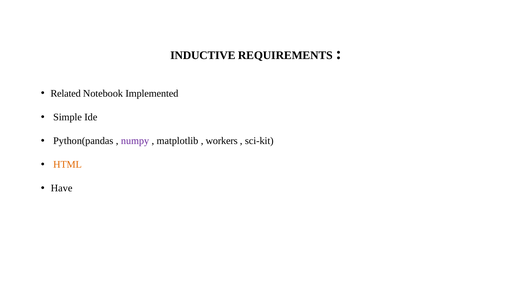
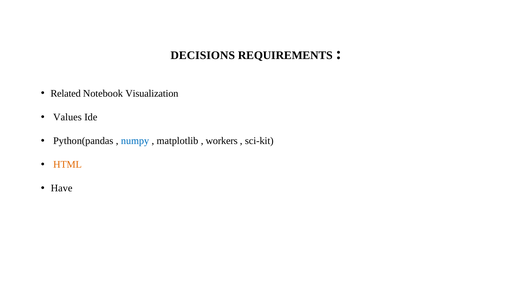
INDUCTIVE: INDUCTIVE -> DECISIONS
Implemented: Implemented -> Visualization
Simple: Simple -> Values
numpy colour: purple -> blue
